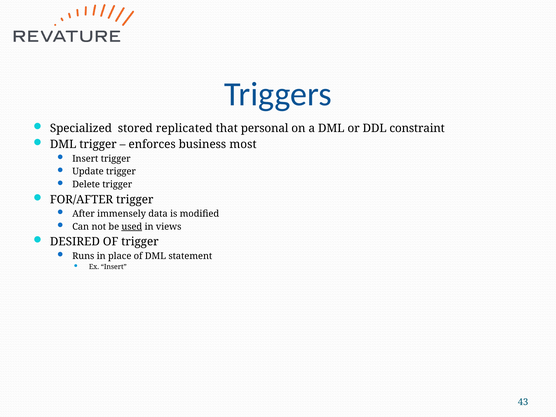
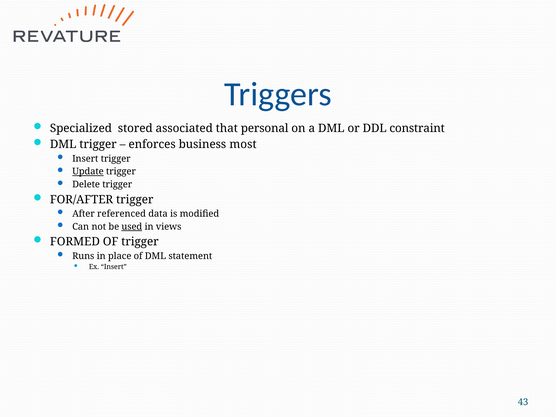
replicated: replicated -> associated
Update underline: none -> present
immensely: immensely -> referenced
DESIRED: DESIRED -> FORMED
